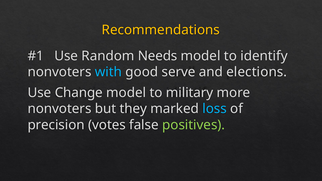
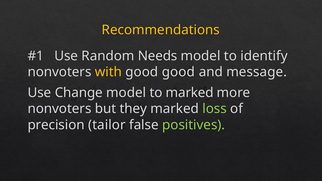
with colour: light blue -> yellow
good serve: serve -> good
elections: elections -> message
to military: military -> marked
loss colour: light blue -> light green
votes: votes -> tailor
